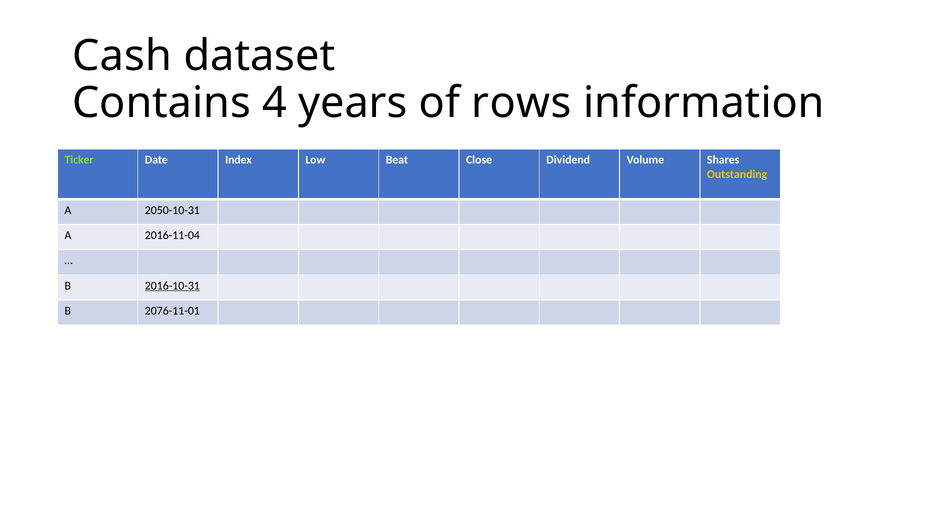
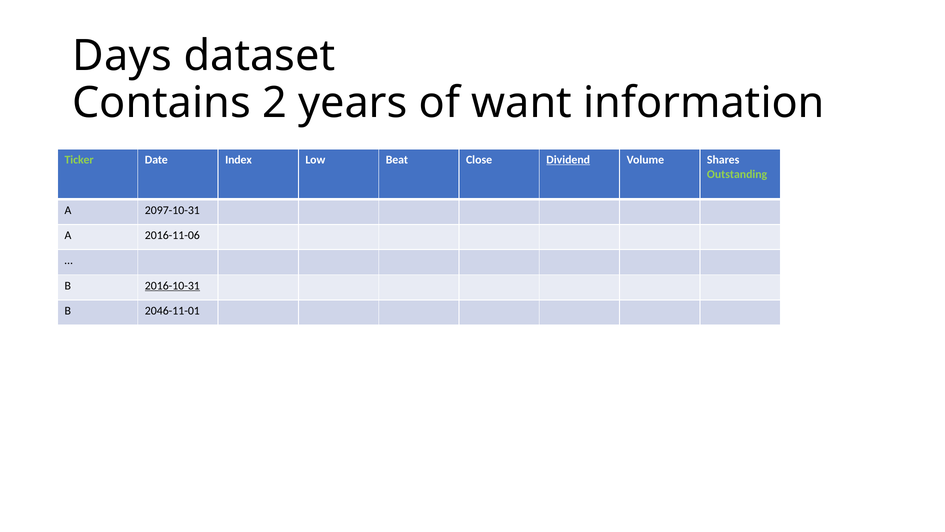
Cash: Cash -> Days
4: 4 -> 2
rows: rows -> want
Dividend underline: none -> present
Outstanding colour: yellow -> light green
2050-10-31: 2050-10-31 -> 2097-10-31
2016-11-04: 2016-11-04 -> 2016-11-06
2076-11-01: 2076-11-01 -> 2046-11-01
